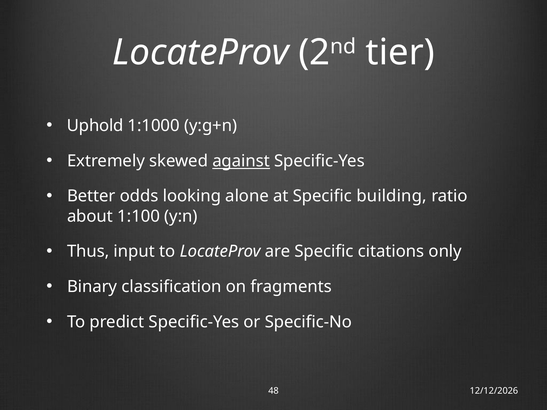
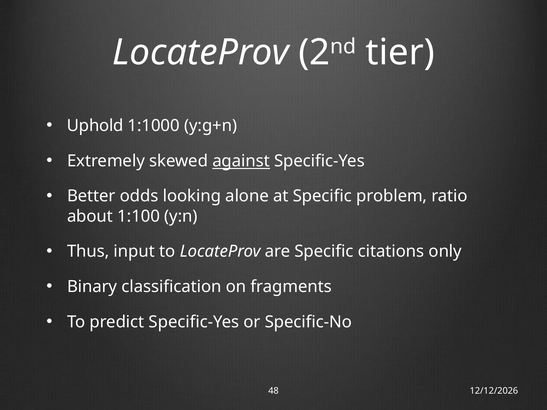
building: building -> problem
